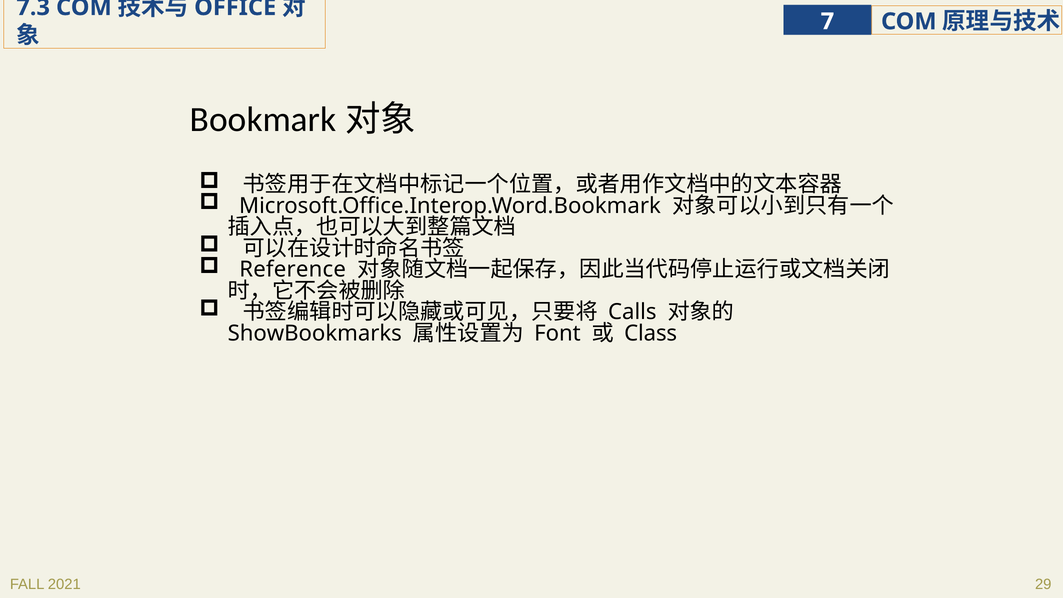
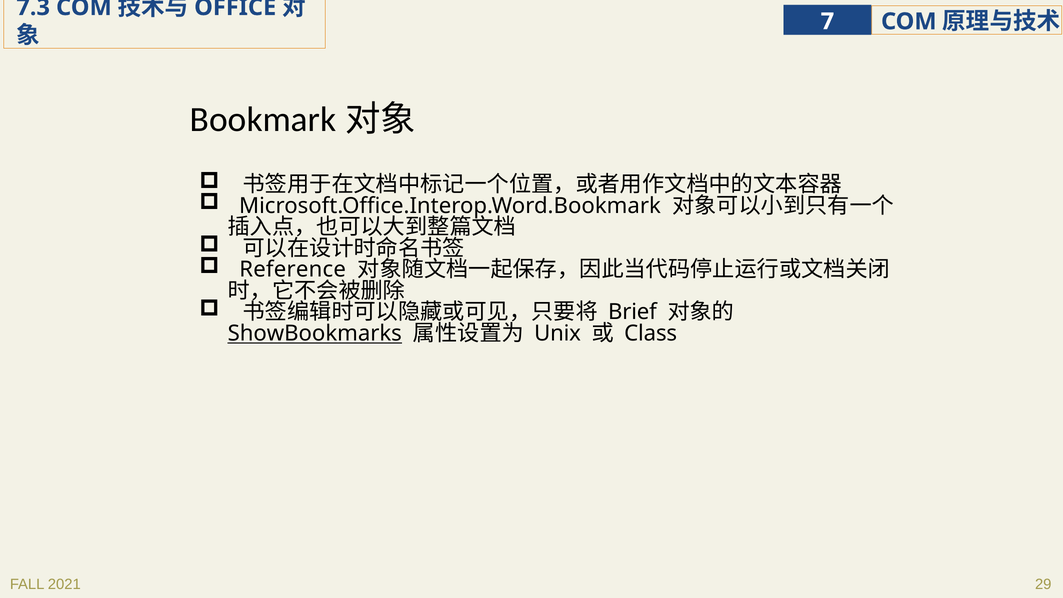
Calls: Calls -> Brief
ShowBookmarks underline: none -> present
Font: Font -> Unix
